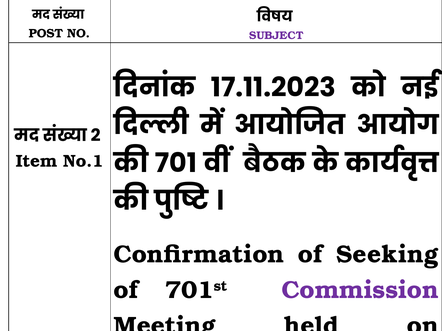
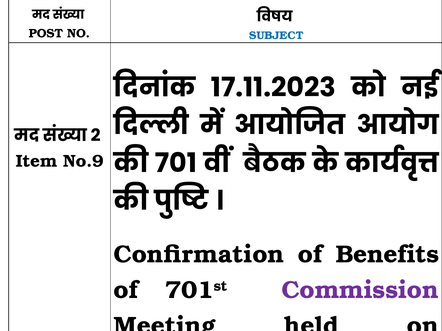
SUBJECT colour: purple -> blue
No.1: No.1 -> No.9
Seeking: Seeking -> Benefits
